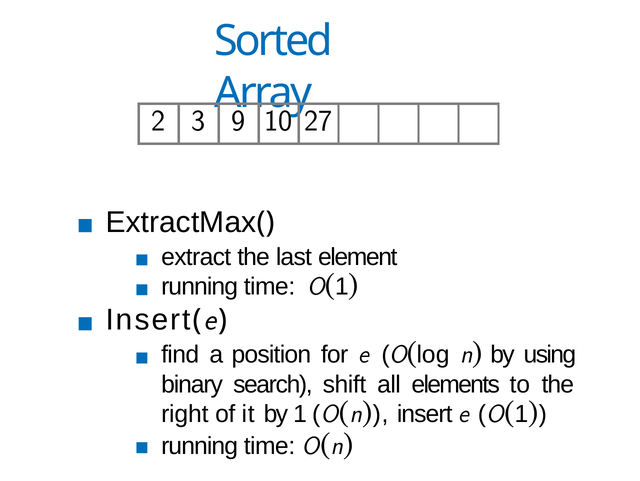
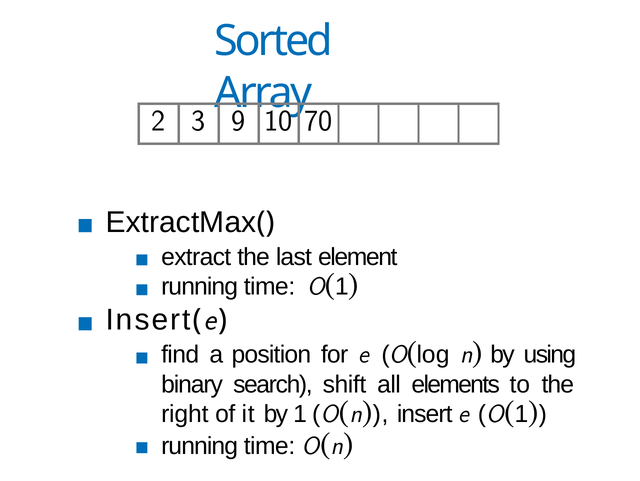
27: 27 -> 70
